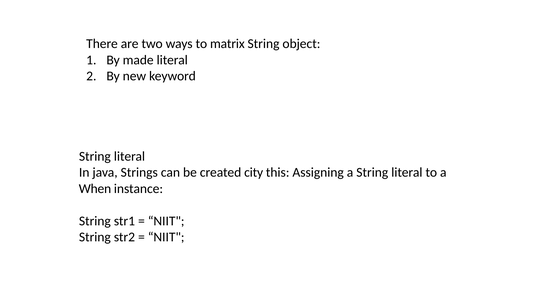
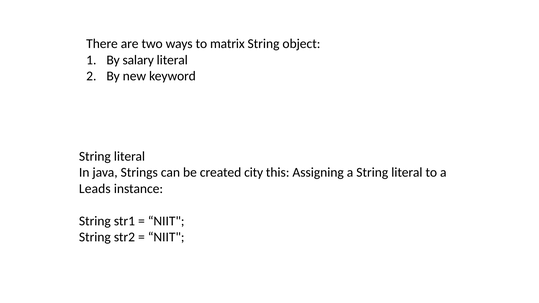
made: made -> salary
When: When -> Leads
